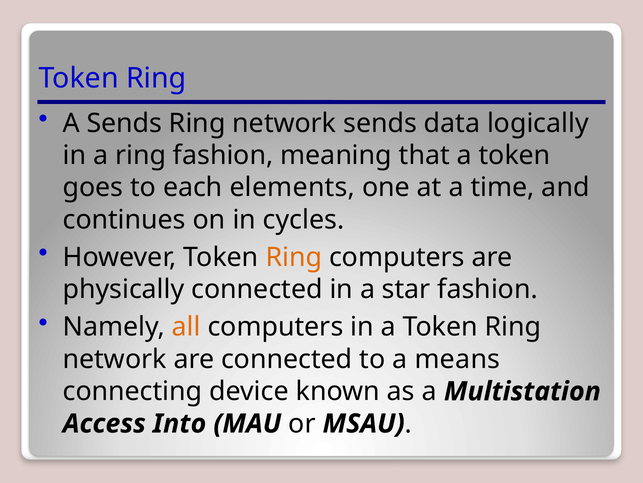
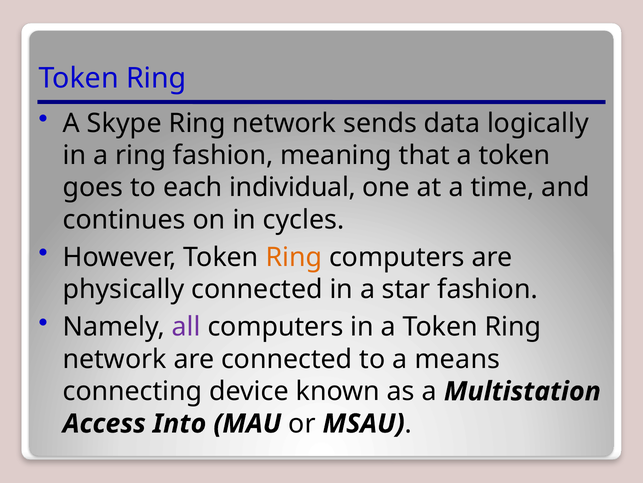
A Sends: Sends -> Skype
elements: elements -> individual
all colour: orange -> purple
